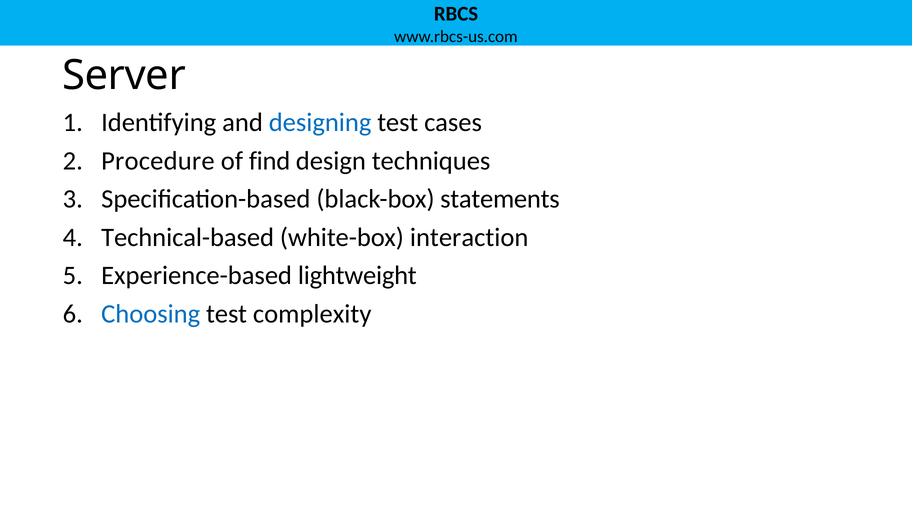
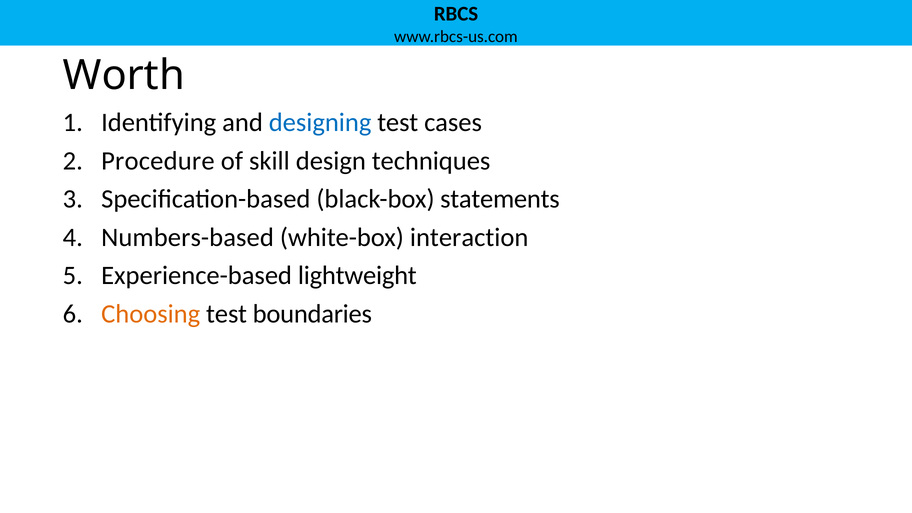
Server: Server -> Worth
find: find -> skill
Technical-based: Technical-based -> Numbers-based
Choosing colour: blue -> orange
complexity: complexity -> boundaries
